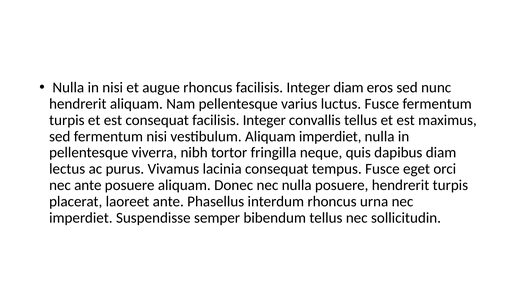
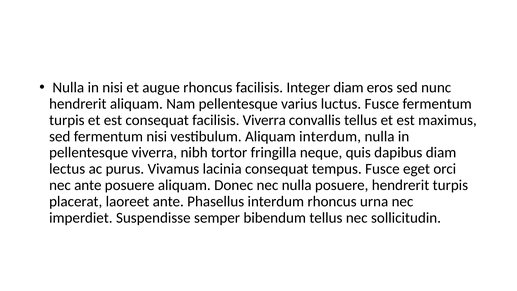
consequat facilisis Integer: Integer -> Viverra
Aliquam imperdiet: imperdiet -> interdum
